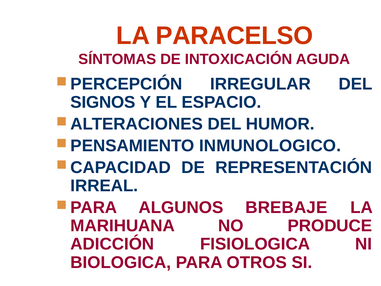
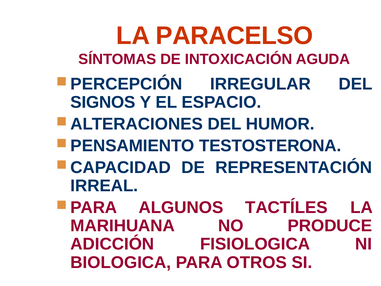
INMUNOLOGICO: INMUNOLOGICO -> TESTOSTERONA
BREBAJE: BREBAJE -> TACTÍLES
